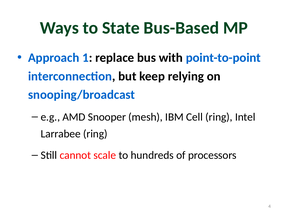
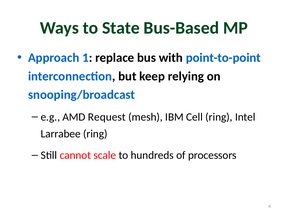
Snooper: Snooper -> Request
